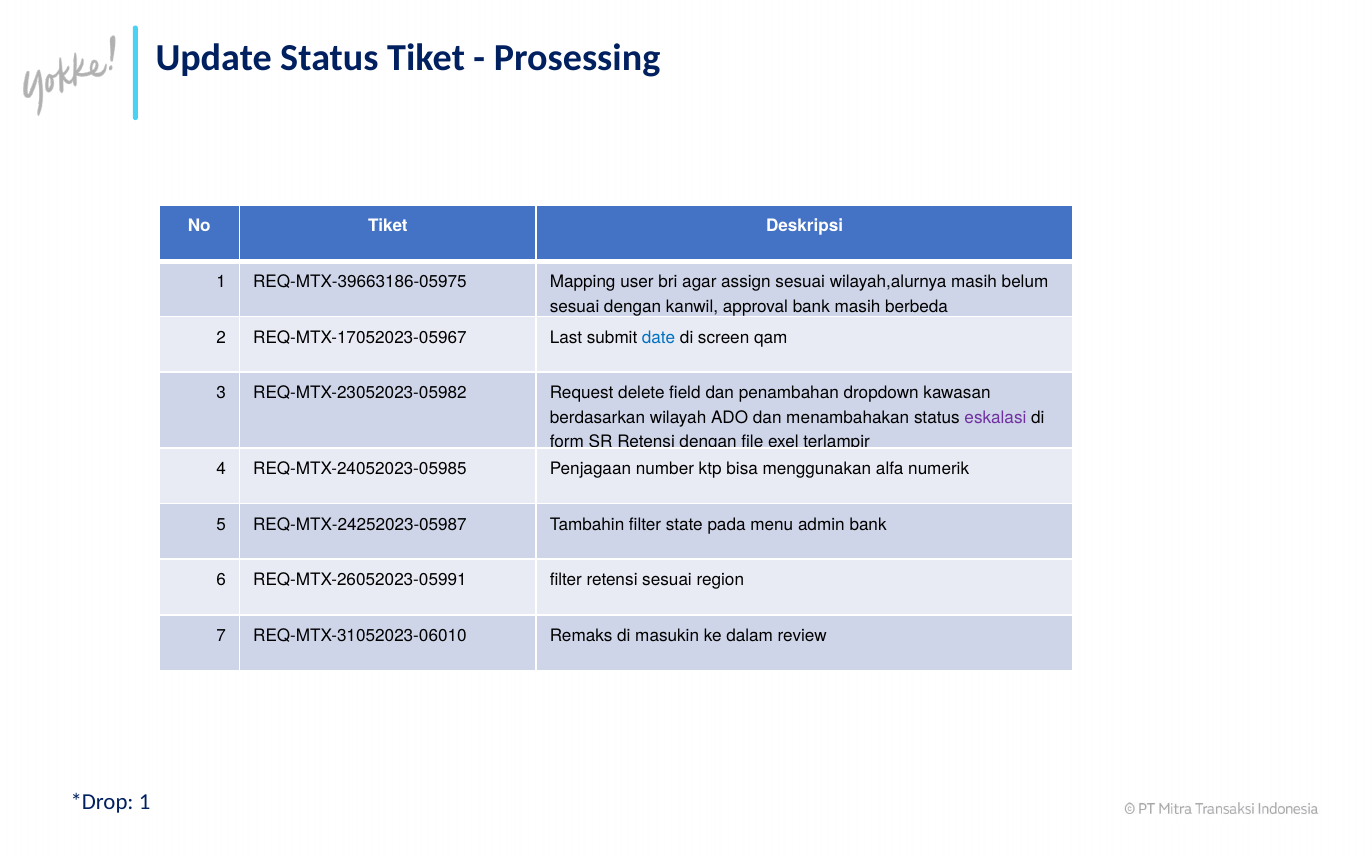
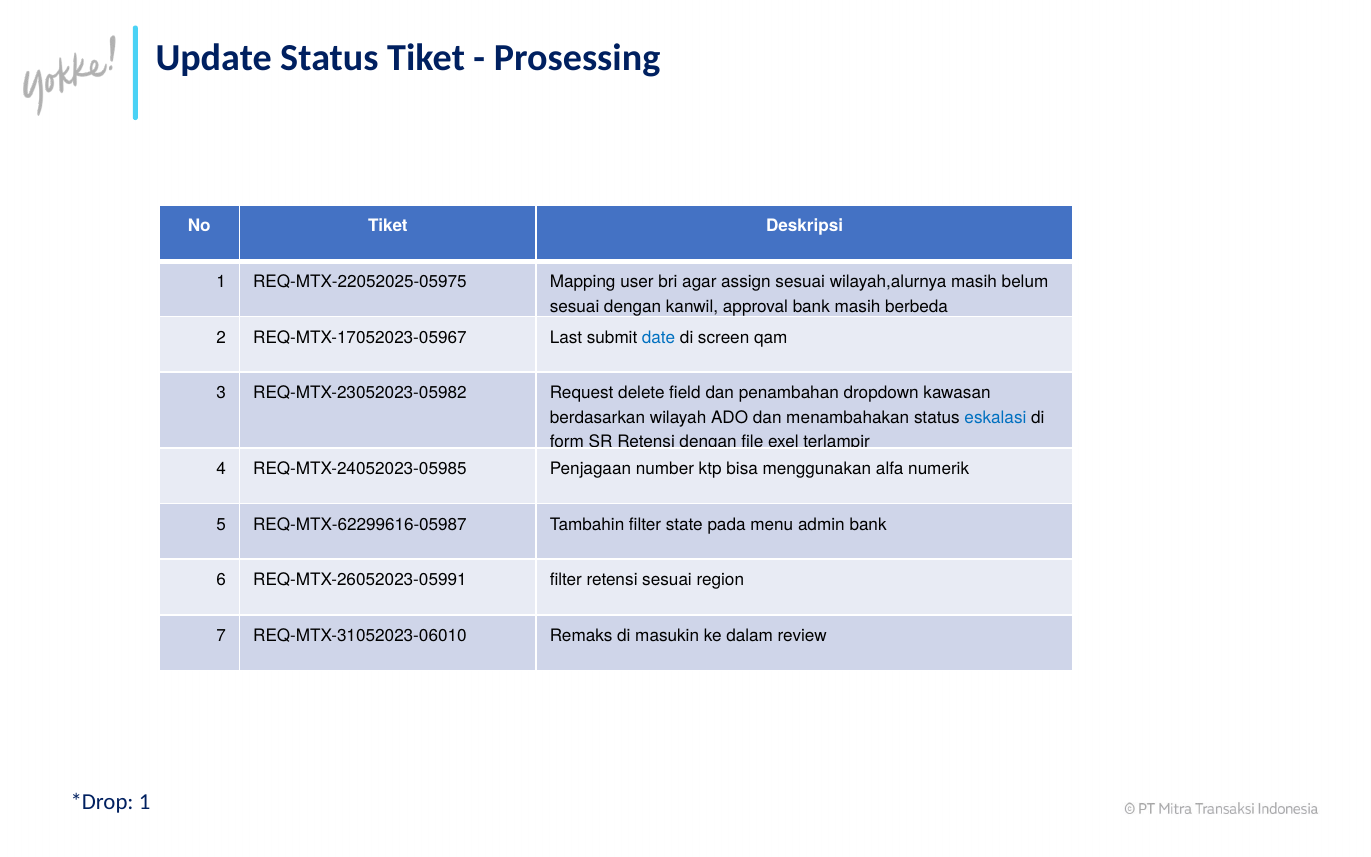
REQ-MTX-39663186-05975: REQ-MTX-39663186-05975 -> REQ-MTX-22052025-05975
eskalasi colour: purple -> blue
REQ-MTX-24252023-05987: REQ-MTX-24252023-05987 -> REQ-MTX-62299616-05987
